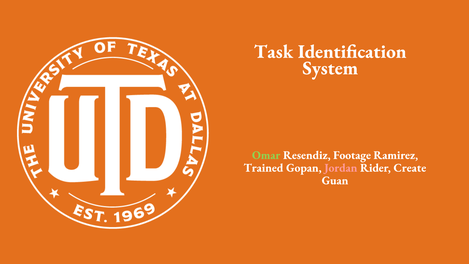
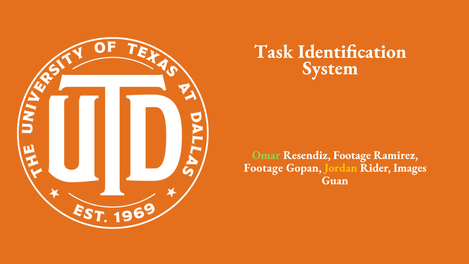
Trained at (263, 168): Trained -> Footage
Jordan colour: pink -> yellow
Create: Create -> Images
